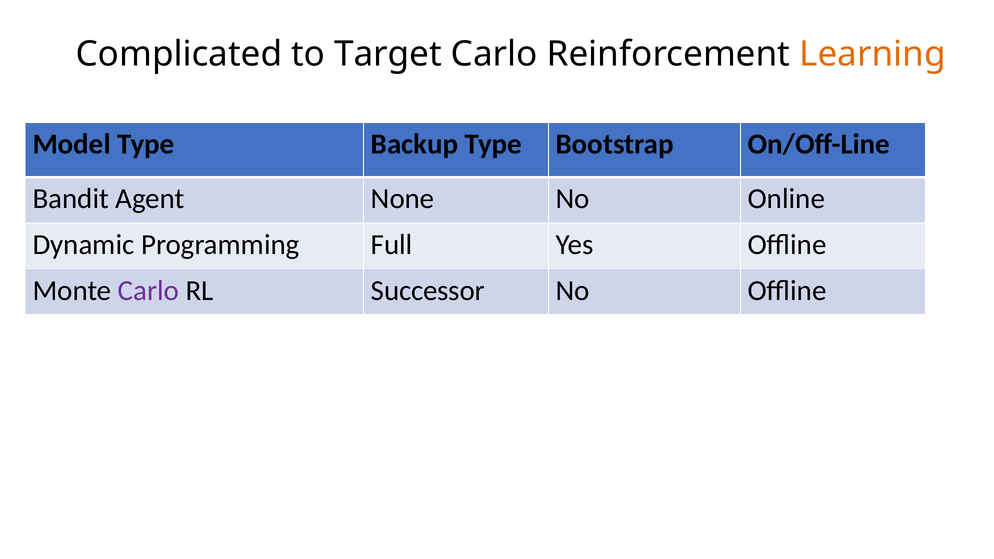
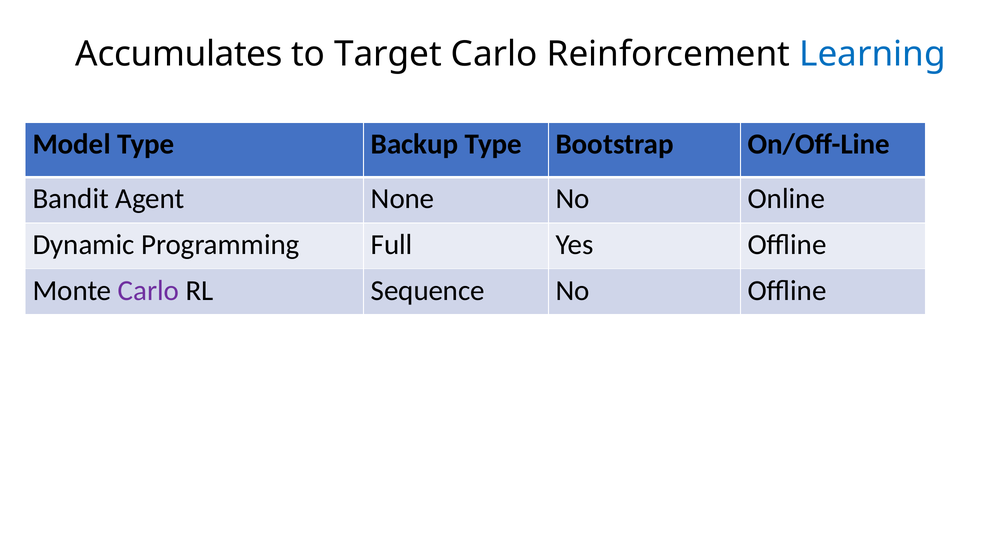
Complicated: Complicated -> Accumulates
Learning colour: orange -> blue
Successor: Successor -> Sequence
